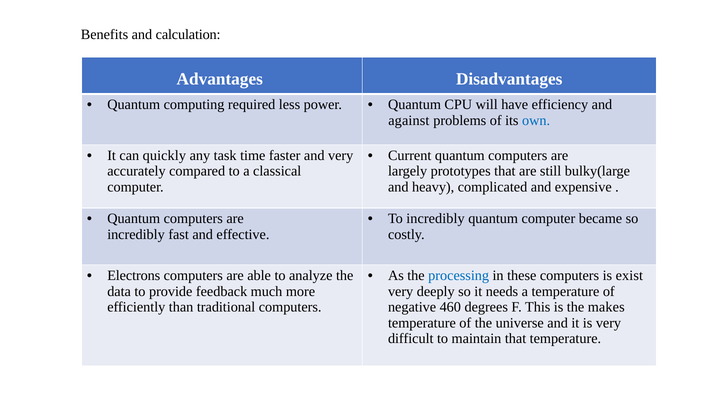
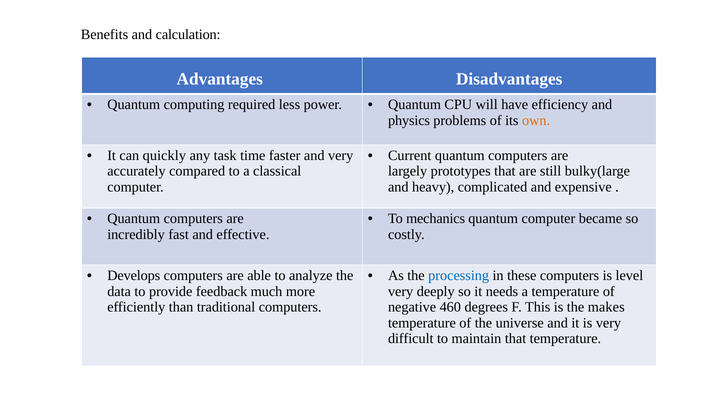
against: against -> physics
own colour: blue -> orange
To incredibly: incredibly -> mechanics
Electrons: Electrons -> Develops
exist: exist -> level
